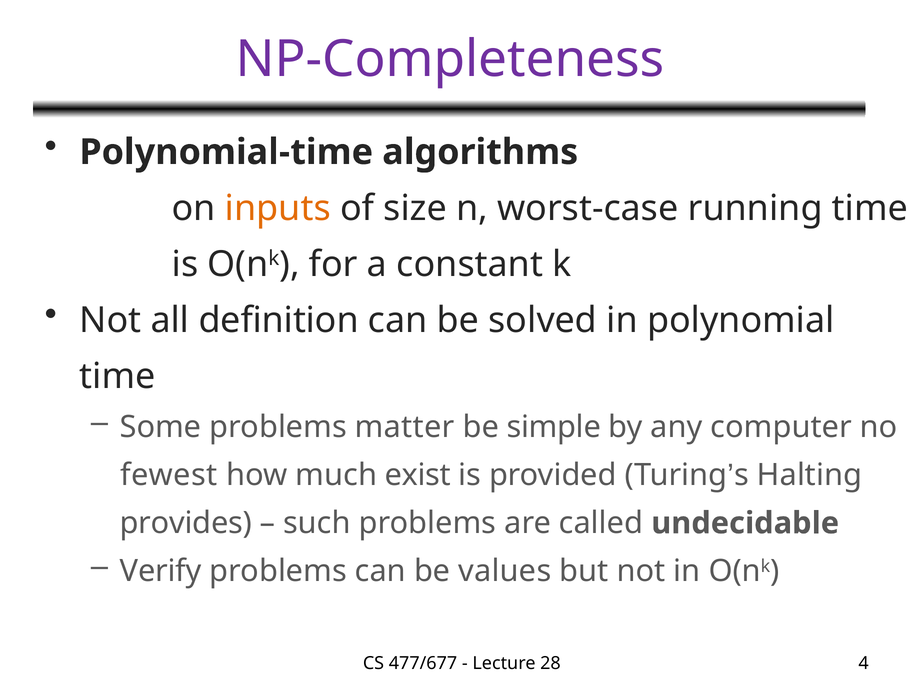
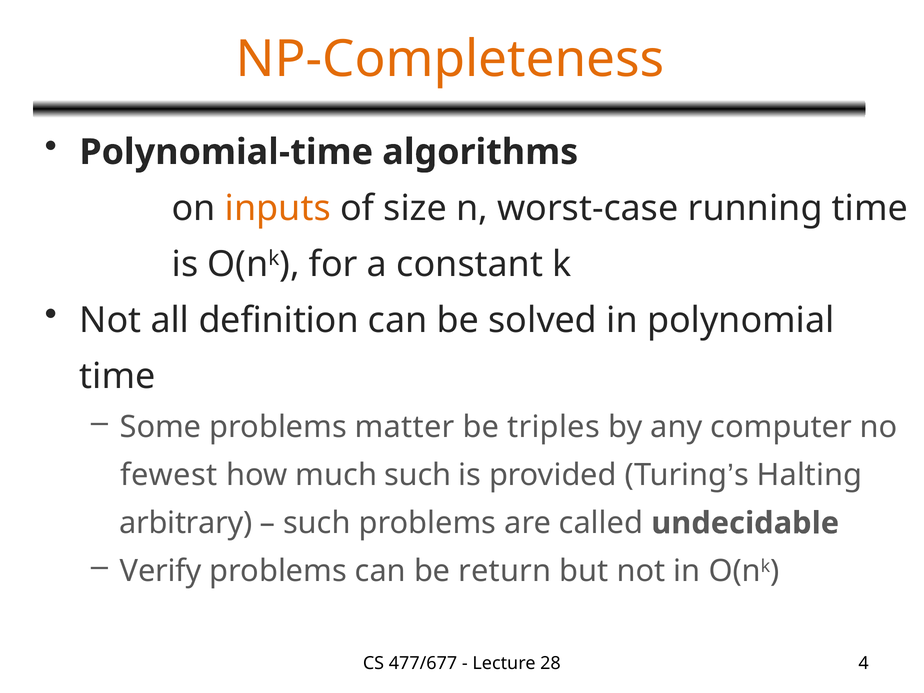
NP-Completeness colour: purple -> orange
simple: simple -> triples
much exist: exist -> such
provides: provides -> arbitrary
values: values -> return
